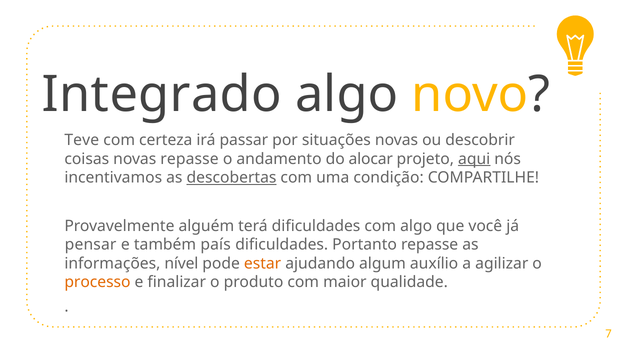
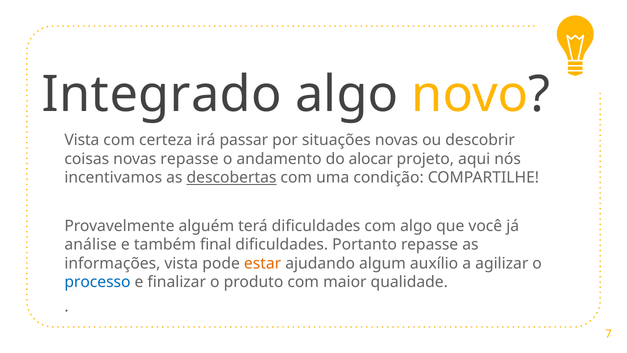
Teve at (82, 140): Teve -> Vista
aqui underline: present -> none
pensar: pensar -> análise
país: país -> final
informações nível: nível -> vista
processo colour: orange -> blue
